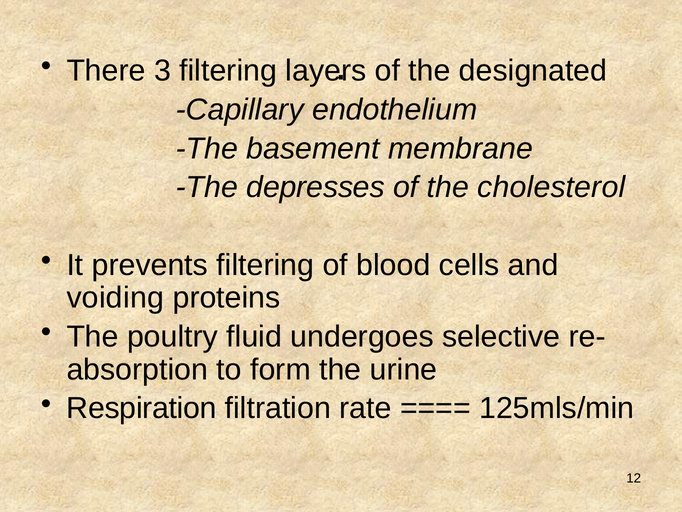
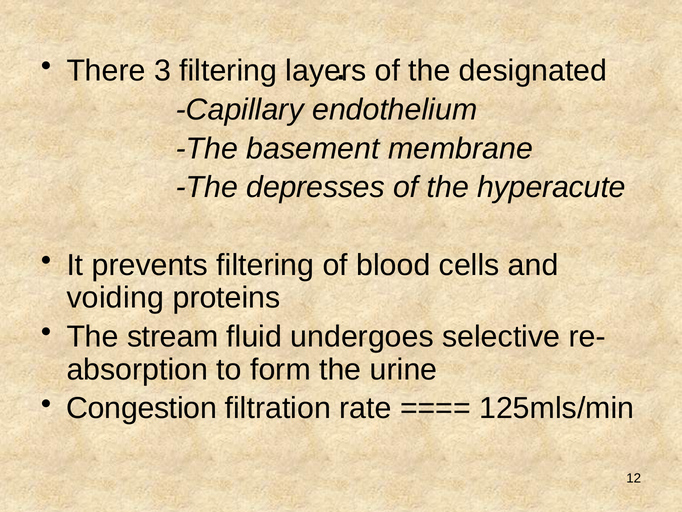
cholesterol: cholesterol -> hyperacute
poultry: poultry -> stream
Respiration: Respiration -> Congestion
